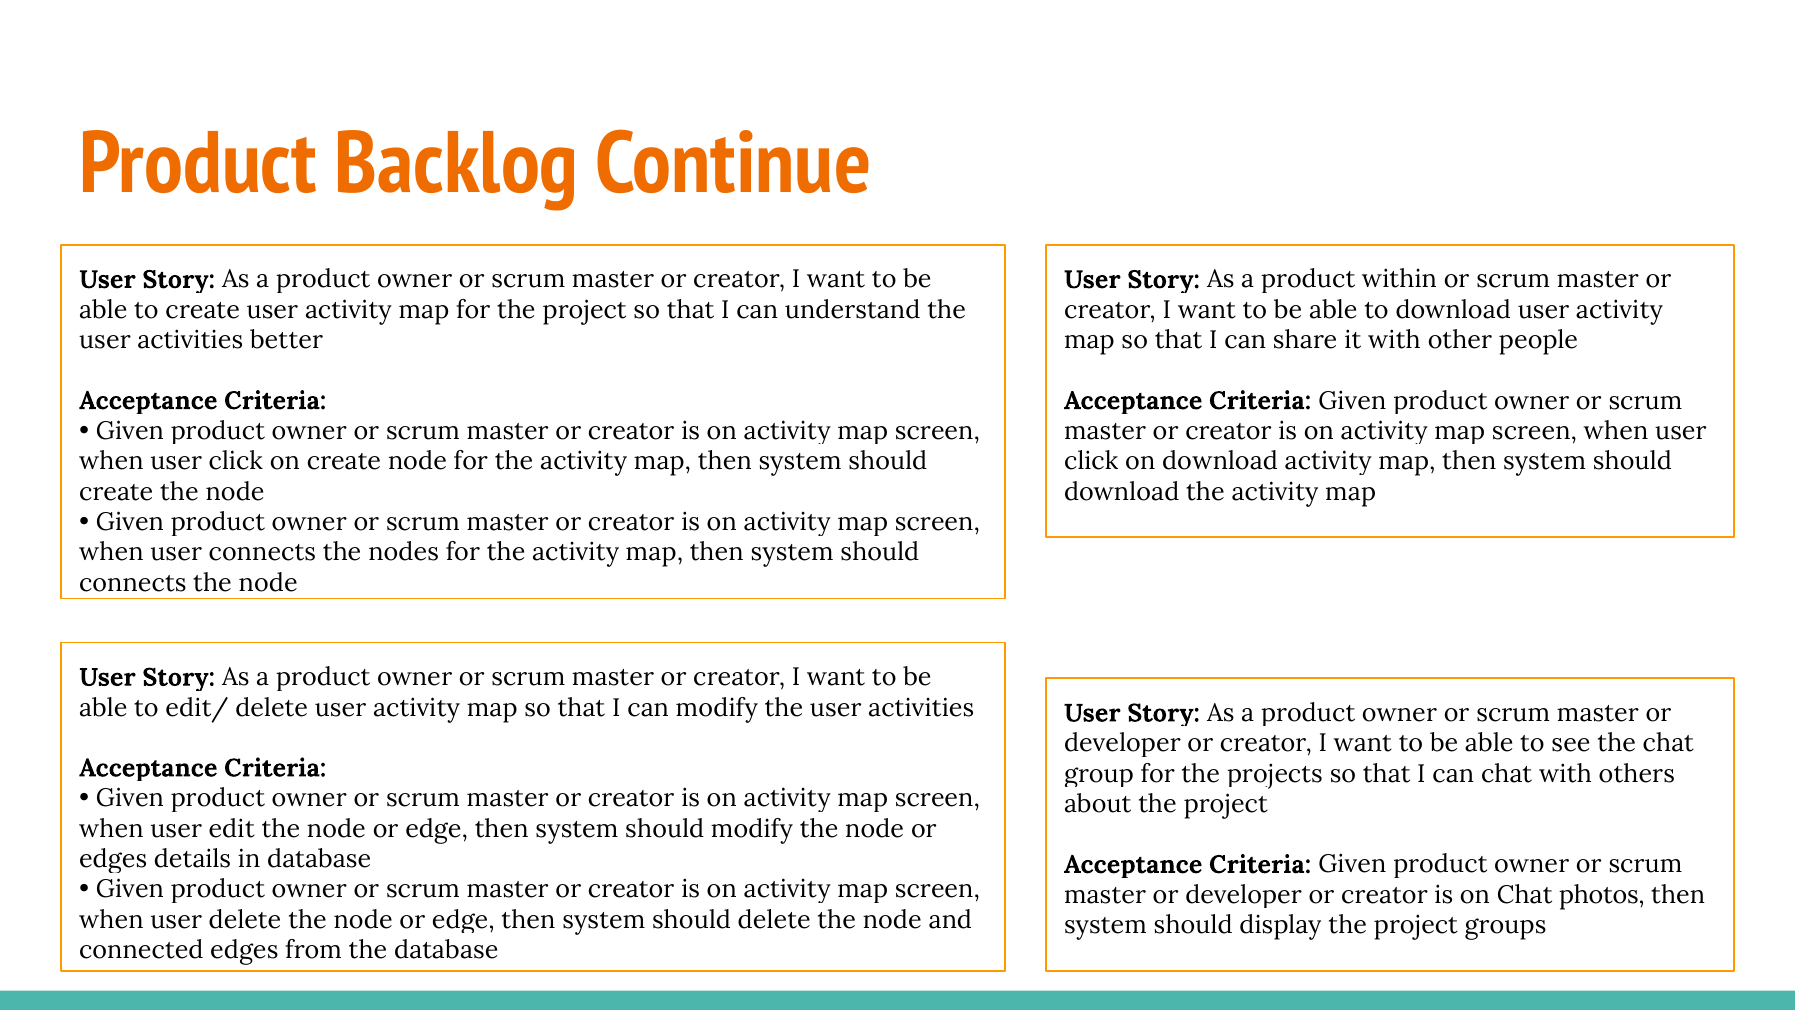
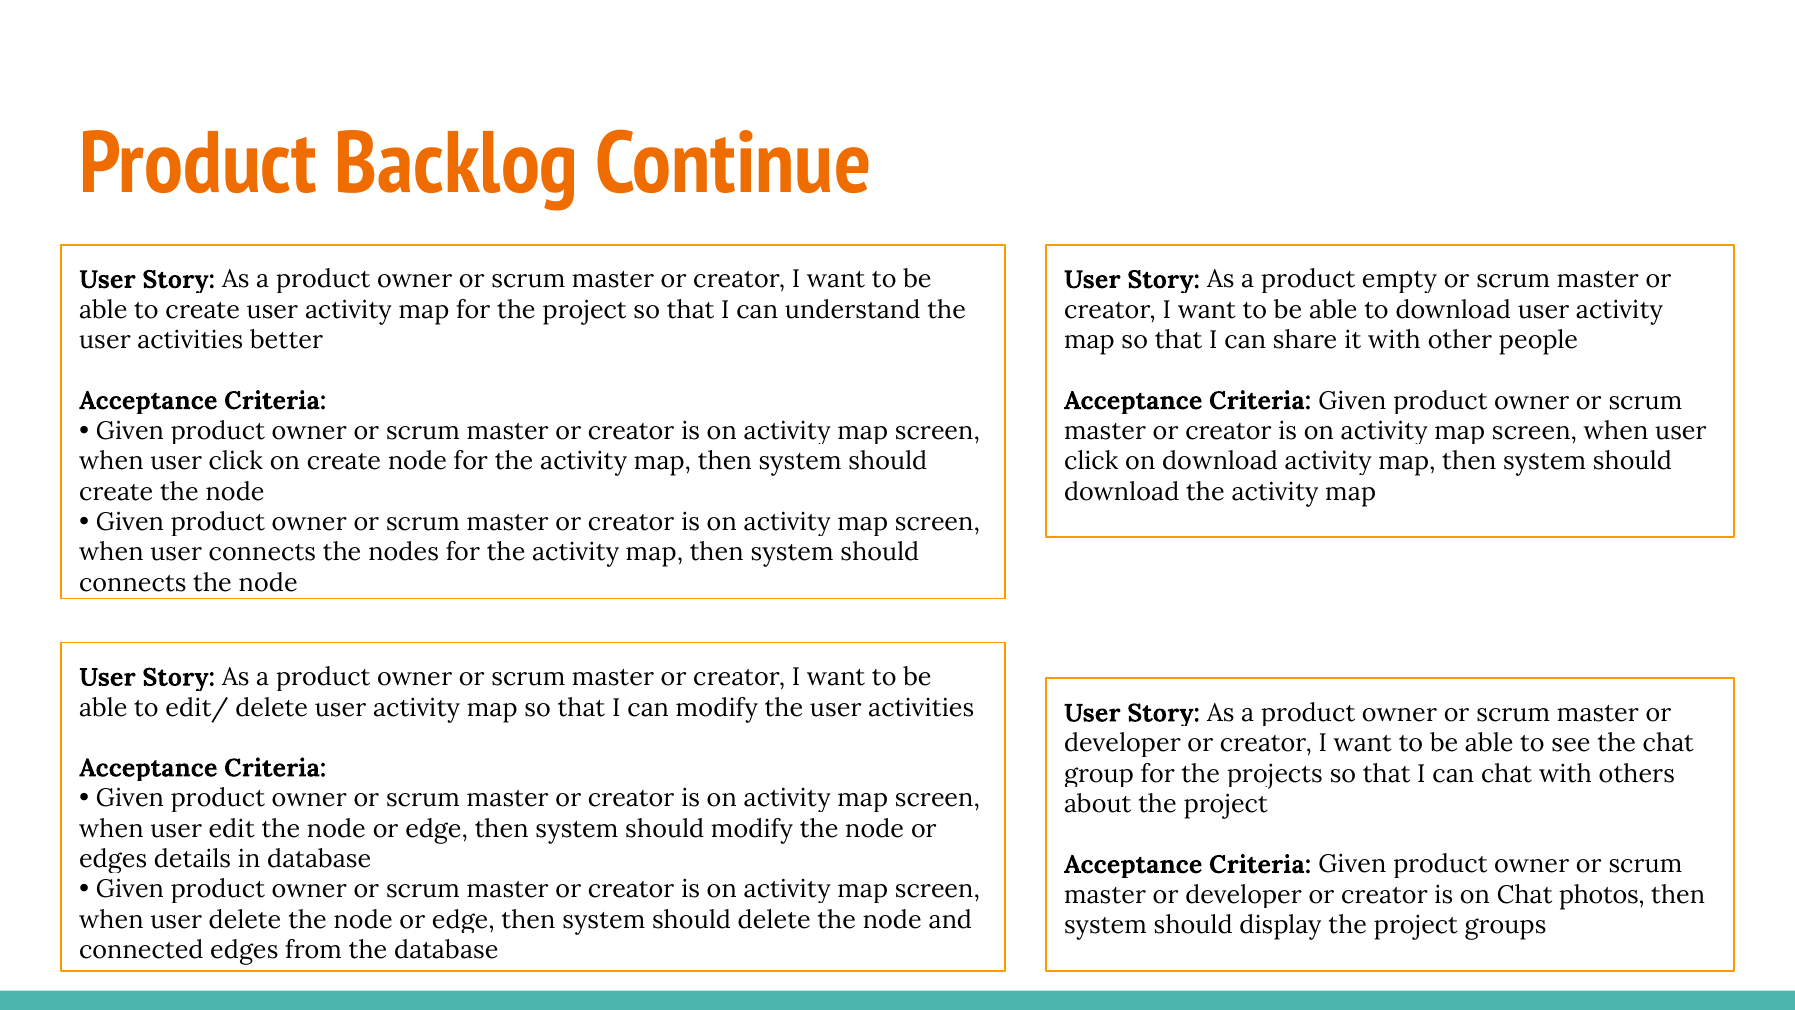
within: within -> empty
